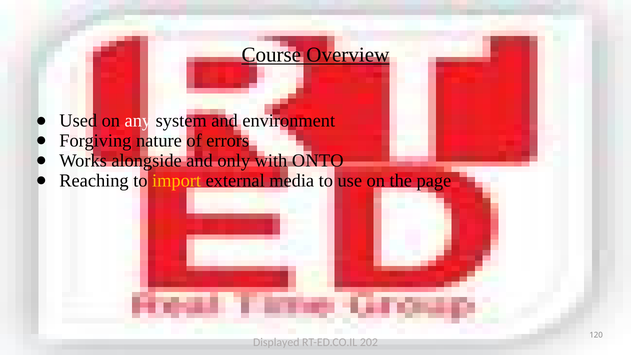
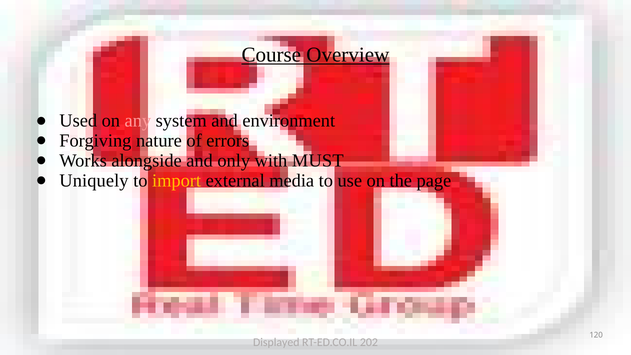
any colour: white -> pink
ONTO: ONTO -> MUST
Reaching: Reaching -> Uniquely
